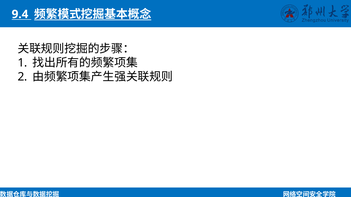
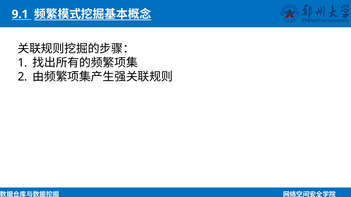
9.4: 9.4 -> 9.1
